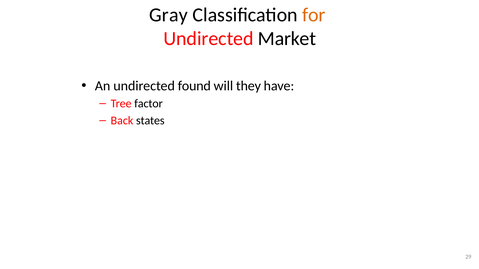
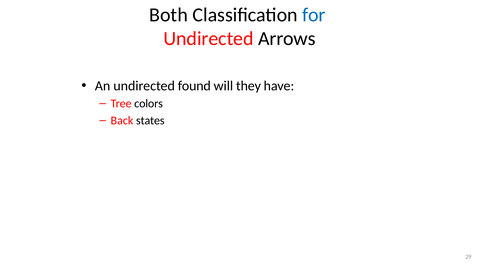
Gray: Gray -> Both
for colour: orange -> blue
Market: Market -> Arrows
factor: factor -> colors
